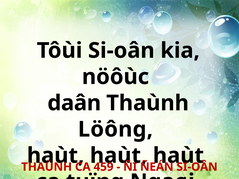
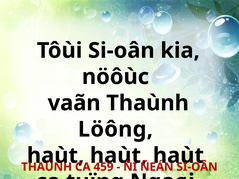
daân: daân -> vaãn
